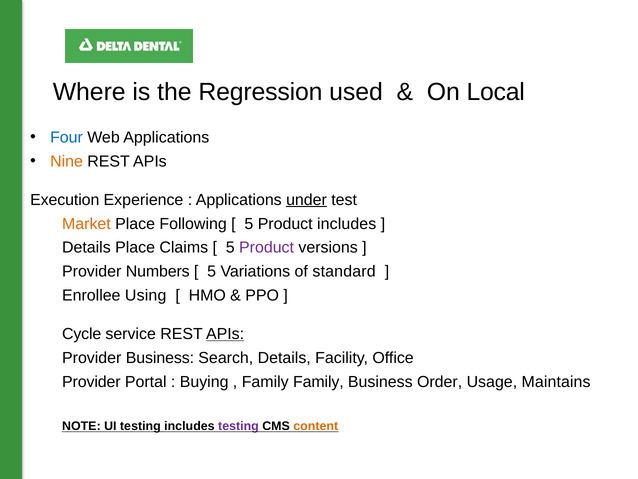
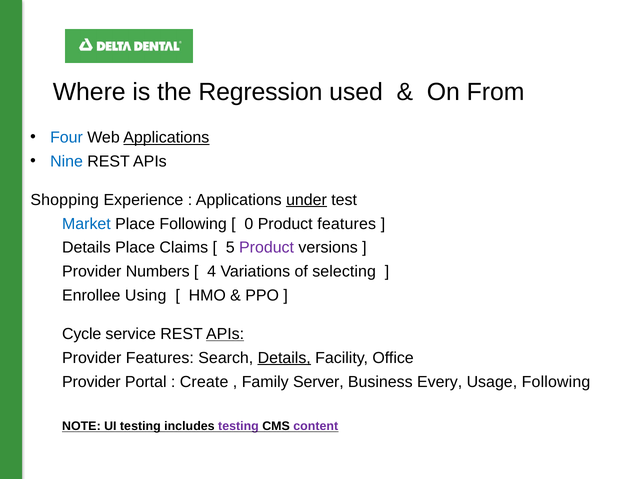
Local: Local -> From
Applications at (166, 137) underline: none -> present
Nine colour: orange -> blue
Execution: Execution -> Shopping
Market colour: orange -> blue
5 at (249, 224): 5 -> 0
Product includes: includes -> features
5 at (212, 271): 5 -> 4
standard: standard -> selecting
Provider Business: Business -> Features
Details at (284, 357) underline: none -> present
Buying: Buying -> Create
Family Family: Family -> Server
Order: Order -> Every
Usage Maintains: Maintains -> Following
content colour: orange -> purple
